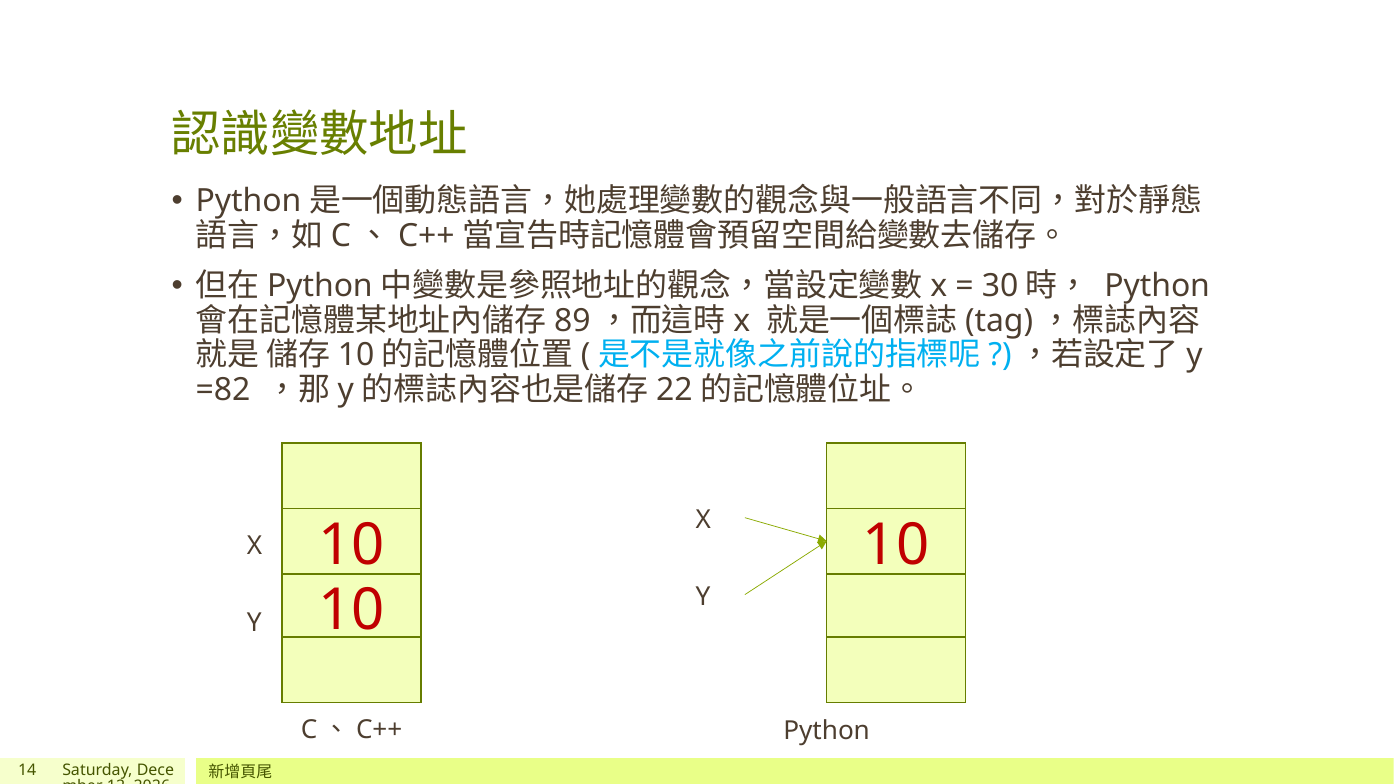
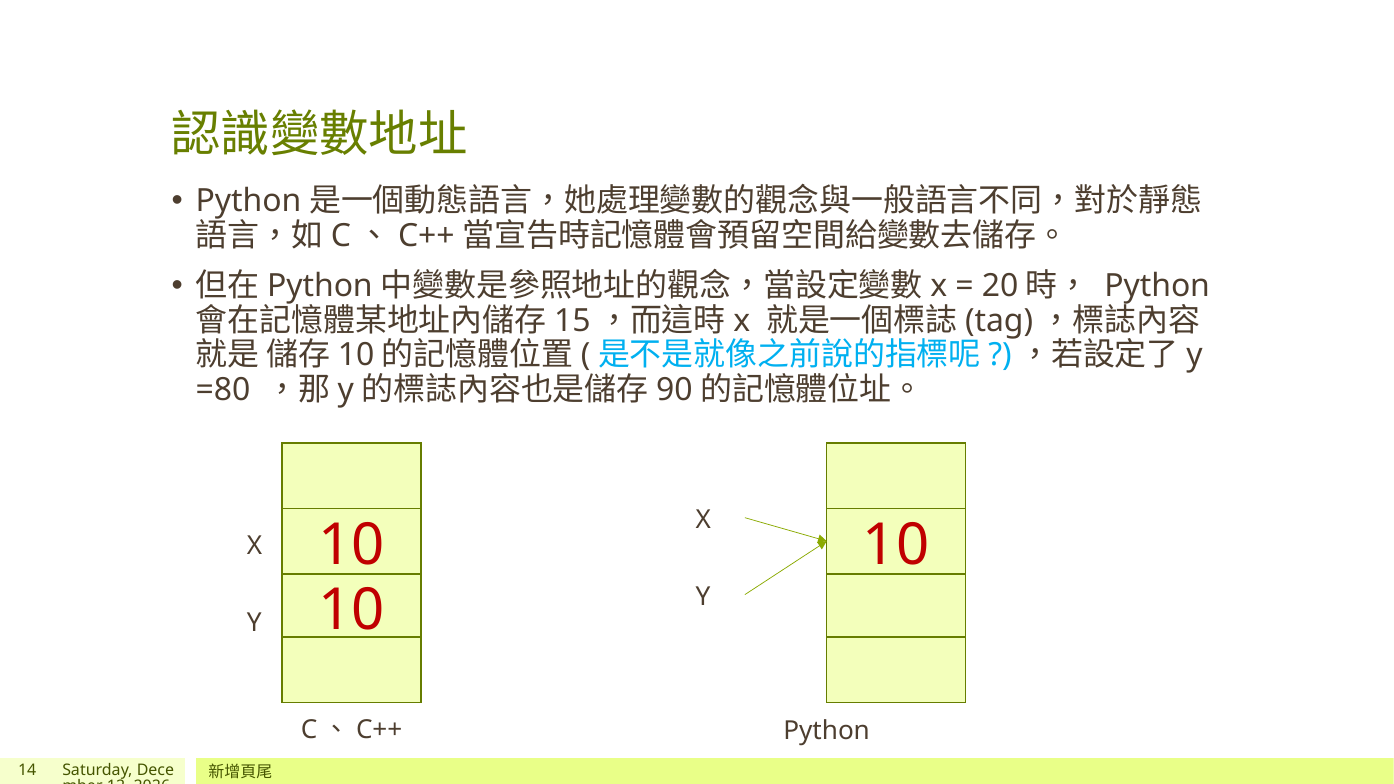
30: 30 -> 20
89: 89 -> 15
=82: =82 -> =80
22: 22 -> 90
